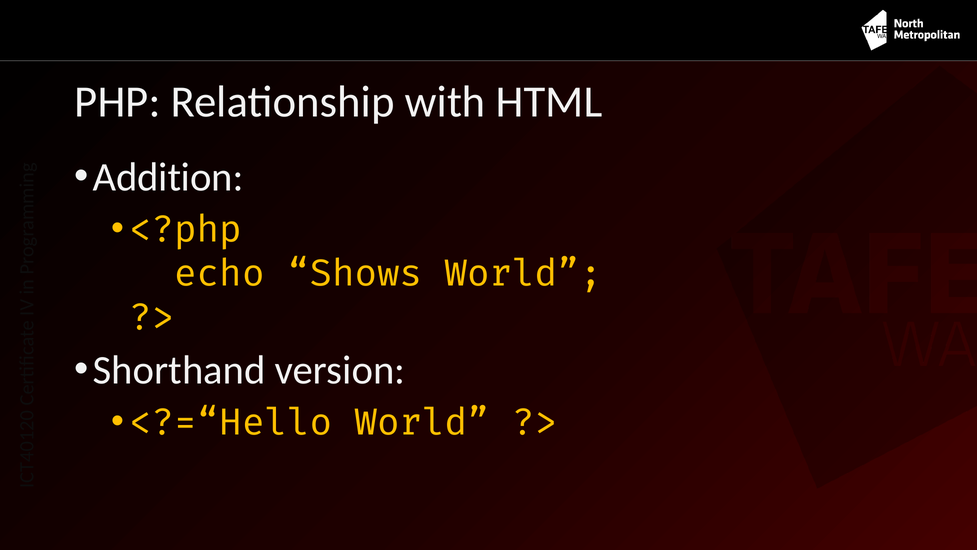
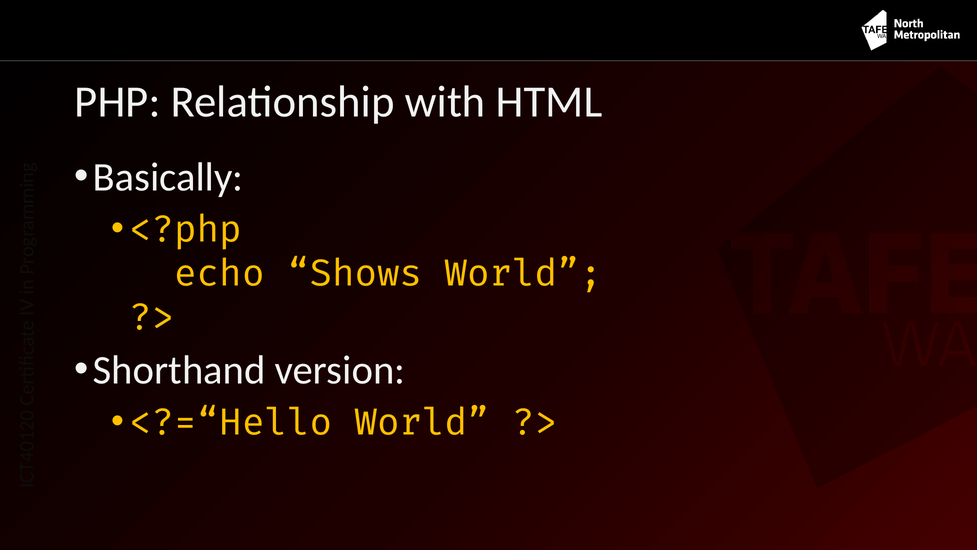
Addition: Addition -> Basically
